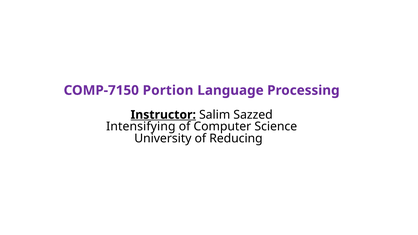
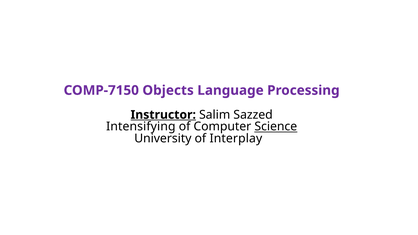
Portion: Portion -> Objects
Science underline: none -> present
Reducing: Reducing -> Interplay
